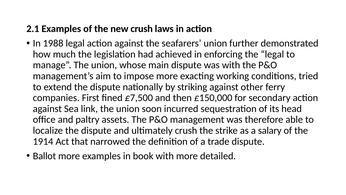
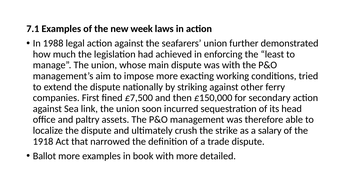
2.1: 2.1 -> 7.1
new crush: crush -> week
the legal: legal -> least
1914: 1914 -> 1918
